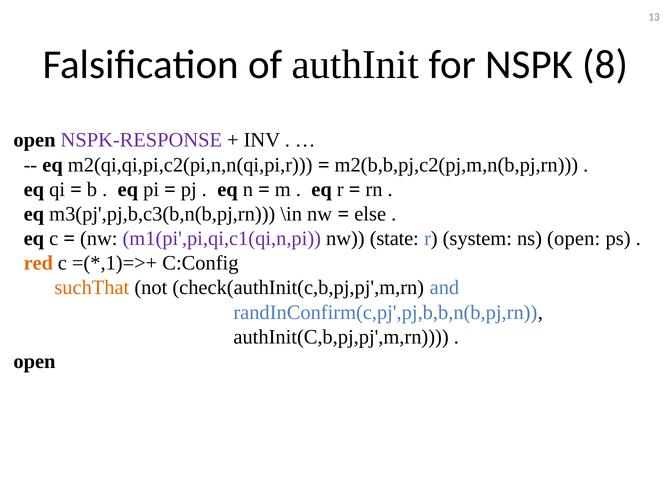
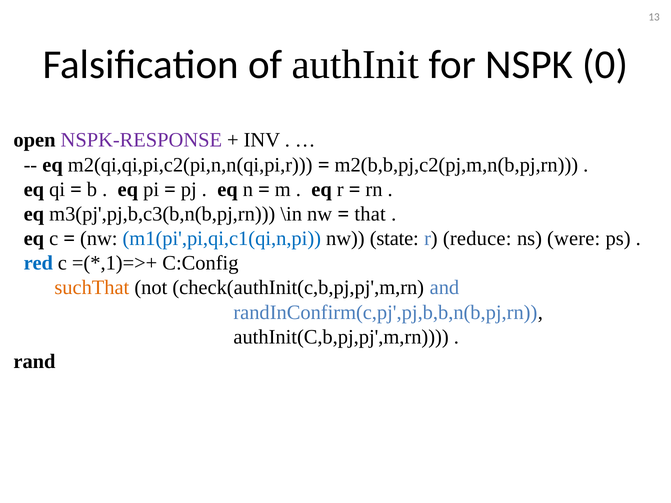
8: 8 -> 0
else: else -> that
m1(pi',pi,qi,c1(qi,n,pi colour: purple -> blue
system: system -> reduce
ns open: open -> were
red colour: orange -> blue
open at (34, 362): open -> rand
